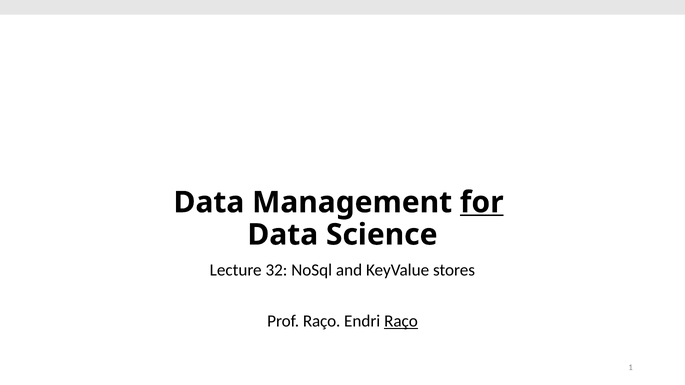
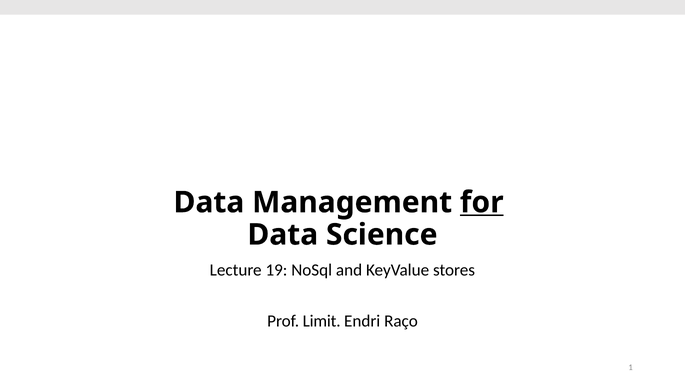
32: 32 -> 19
Prof Raço: Raço -> Limit
Raço at (401, 322) underline: present -> none
